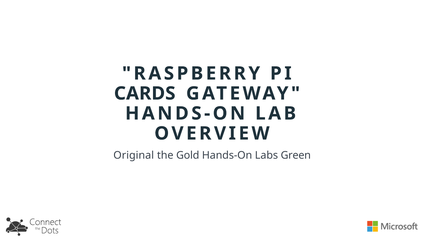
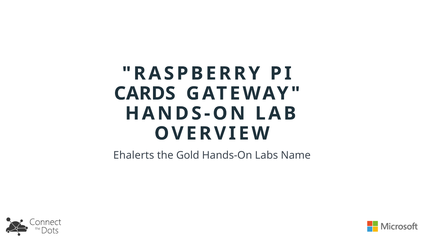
Original: Original -> Ehalerts
Green: Green -> Name
